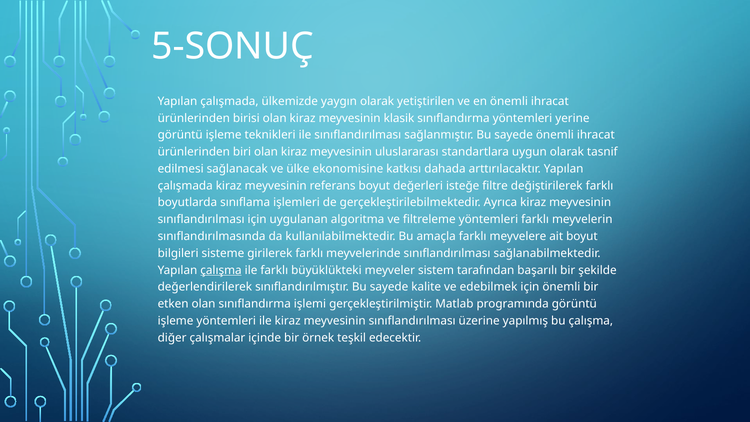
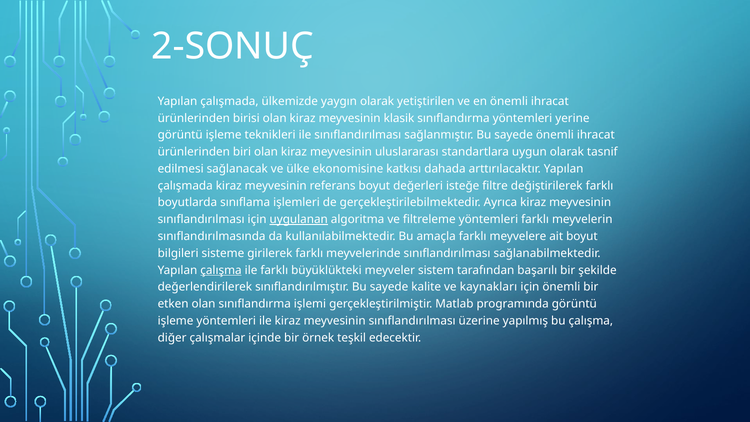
5-SONUÇ: 5-SONUÇ -> 2-SONUÇ
uygulanan underline: none -> present
edebilmek: edebilmek -> kaynakları
